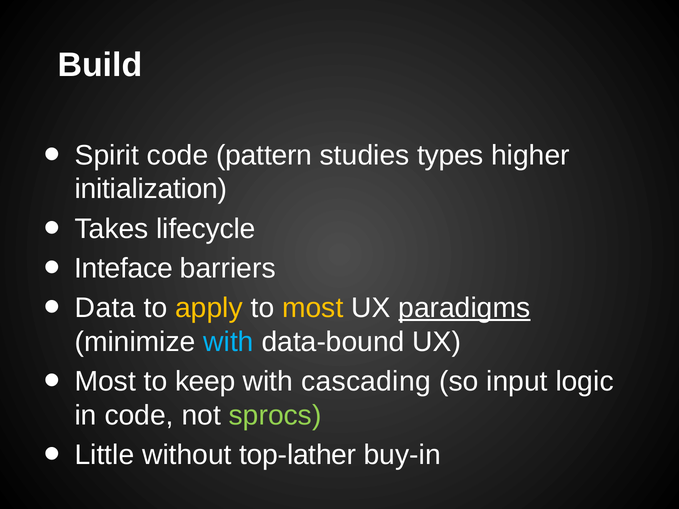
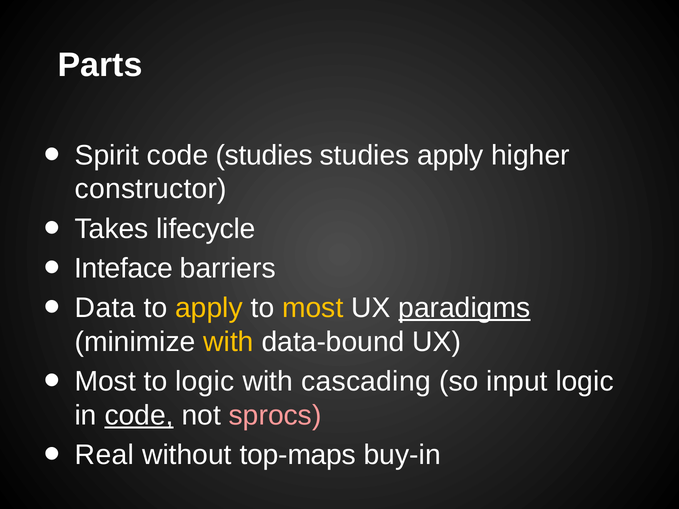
Build: Build -> Parts
code pattern: pattern -> studies
studies types: types -> apply
initialization: initialization -> constructor
with at (229, 342) colour: light blue -> yellow
to keep: keep -> logic
code at (139, 416) underline: none -> present
sprocs colour: light green -> pink
Little: Little -> Real
top-lather: top-lather -> top-maps
